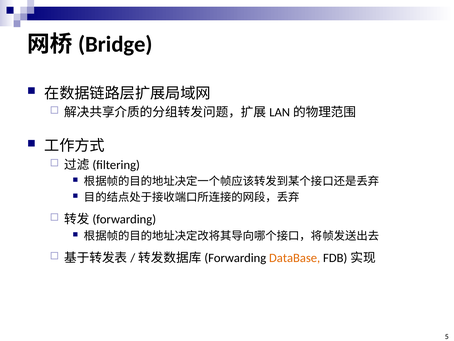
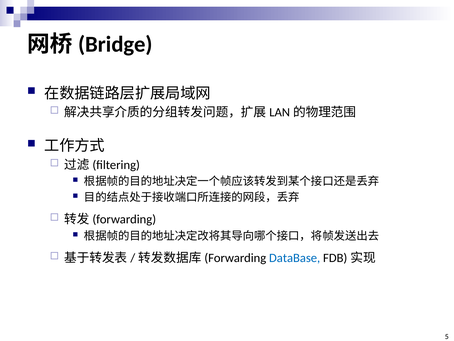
DataBase colour: orange -> blue
